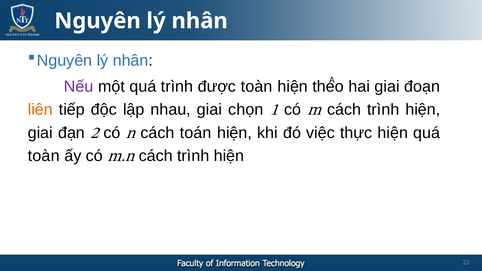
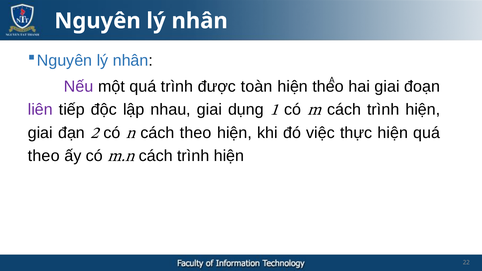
liên colour: orange -> purple
chọn: chọn -> dụng
cách toán: toán -> theo
toàn at (44, 156): toàn -> theo
